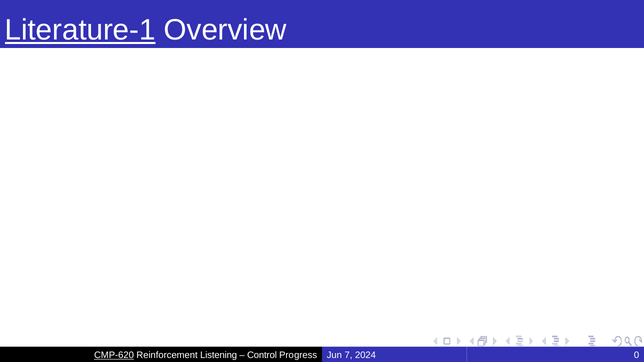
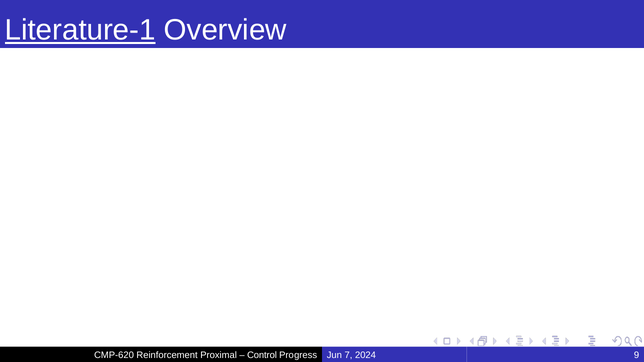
CMP-620 underline: present -> none
Listening: Listening -> Proximal
0: 0 -> 9
